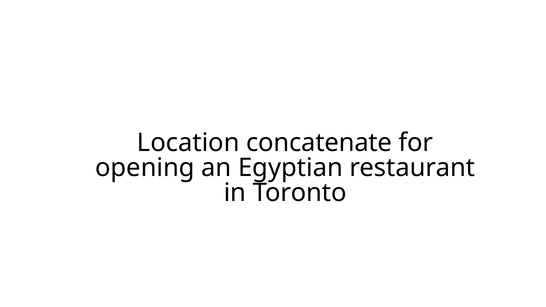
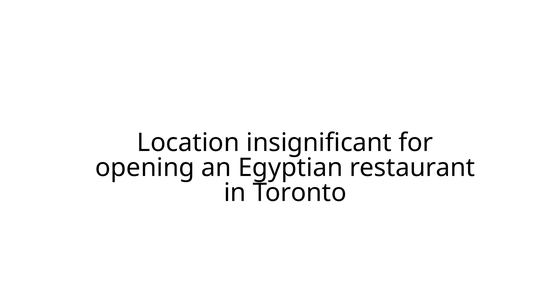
concatenate: concatenate -> insignificant
